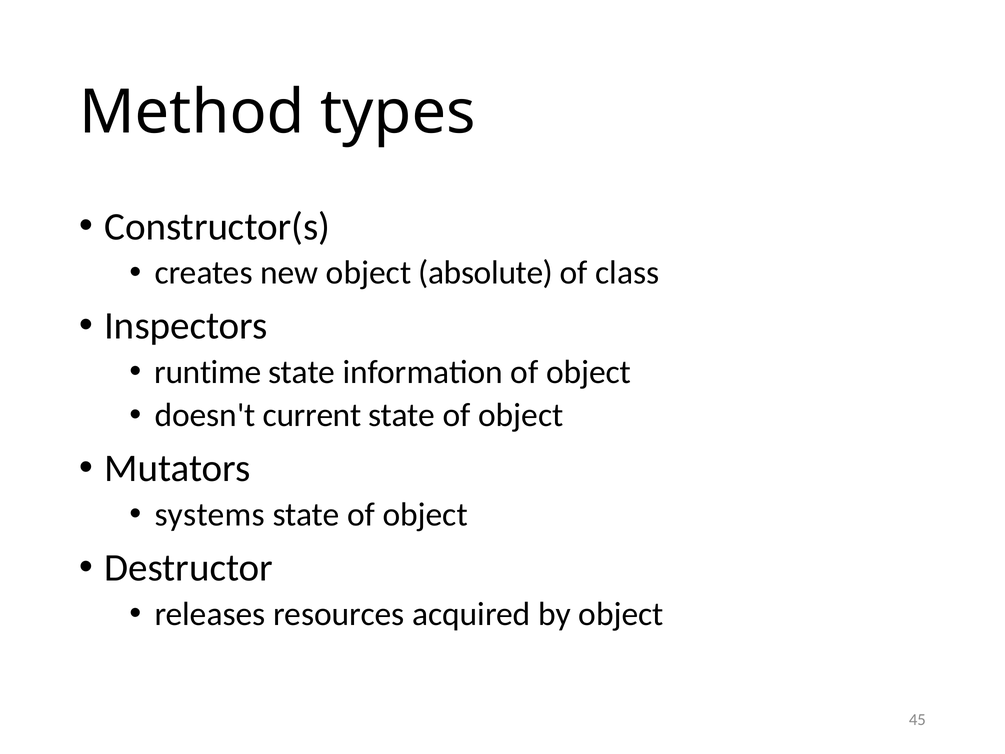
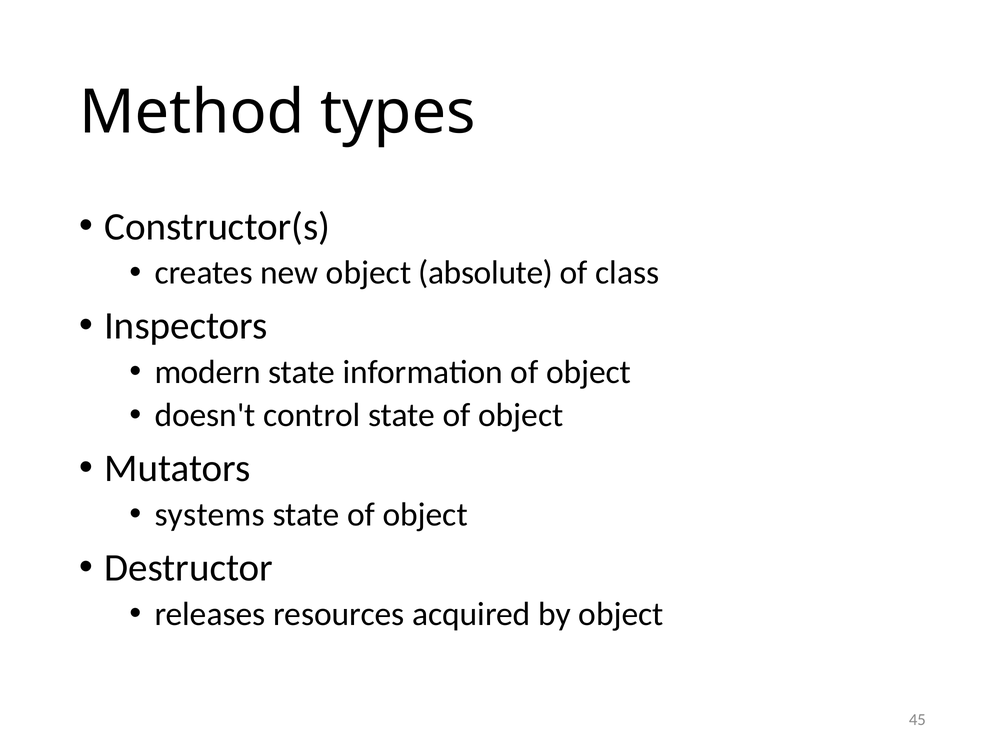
runtime: runtime -> modern
current: current -> control
